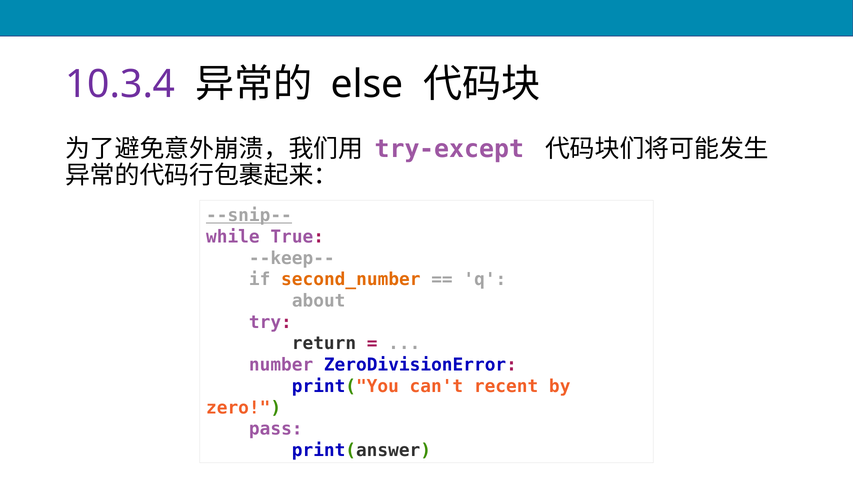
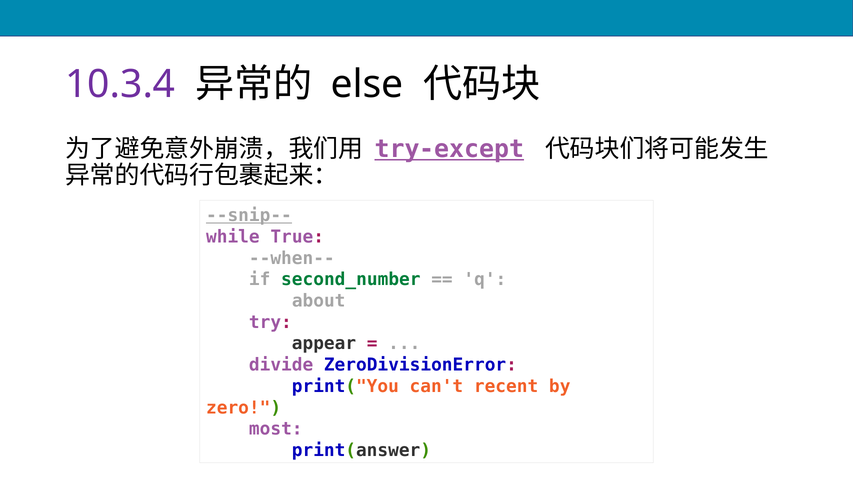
try-except underline: none -> present
--keep--: --keep-- -> --when--
second_number colour: orange -> green
return: return -> appear
number: number -> divide
pass: pass -> most
